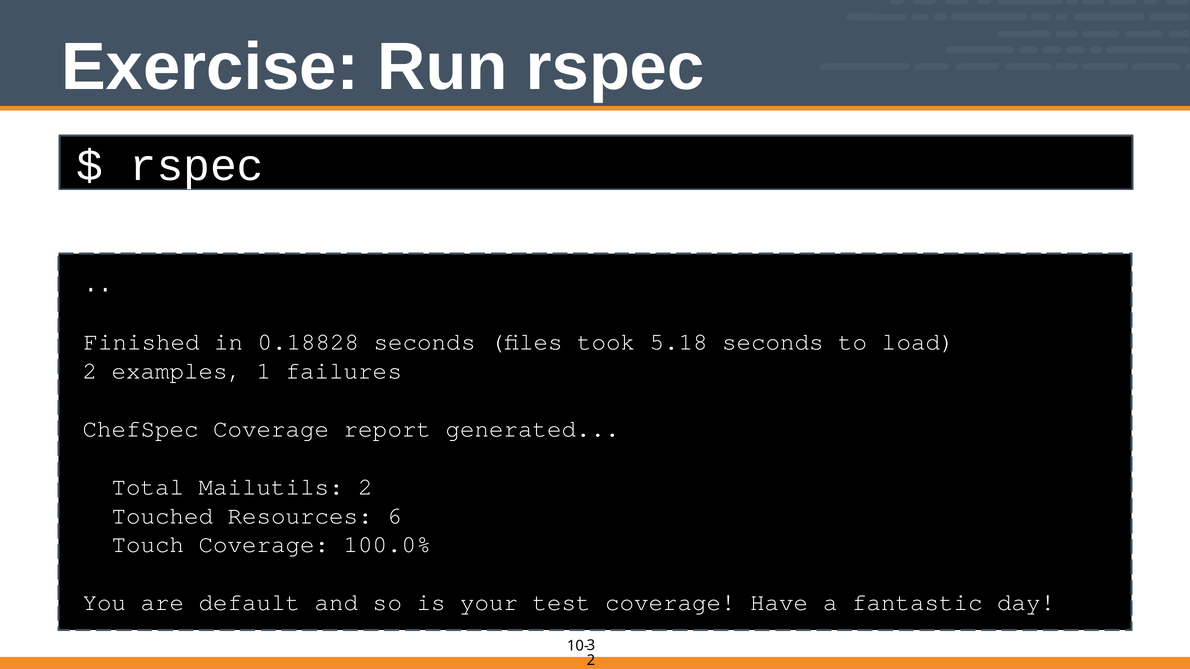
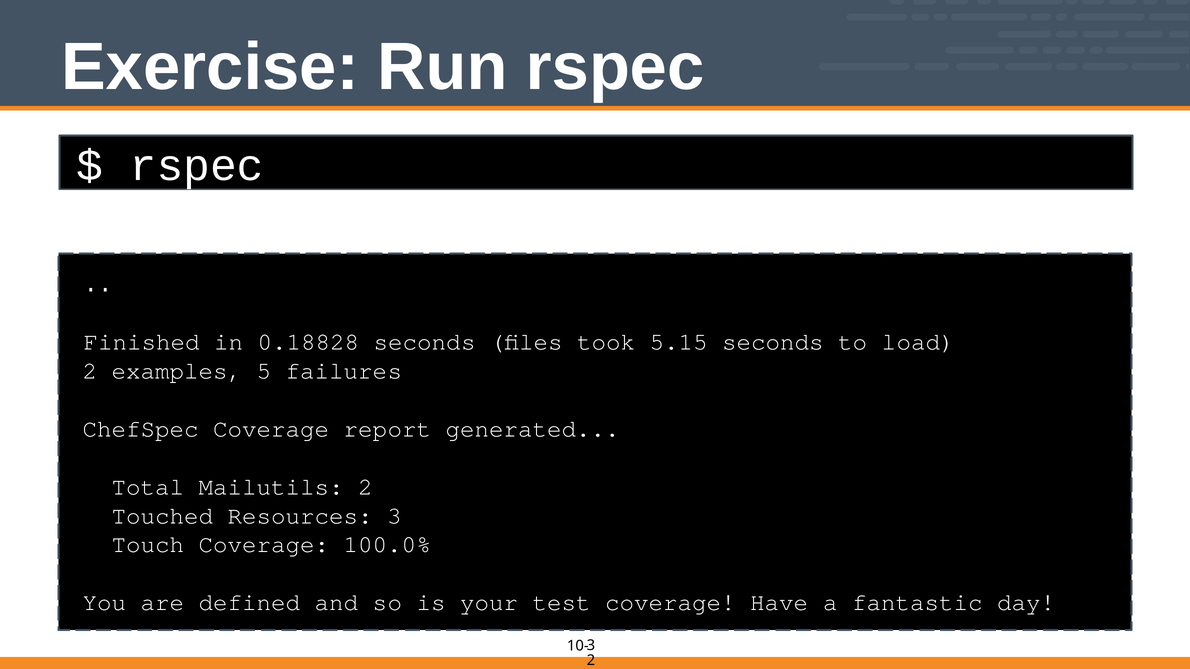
5.18: 5.18 -> 5.15
1: 1 -> 5
Resources 6: 6 -> 3
default: default -> defined
